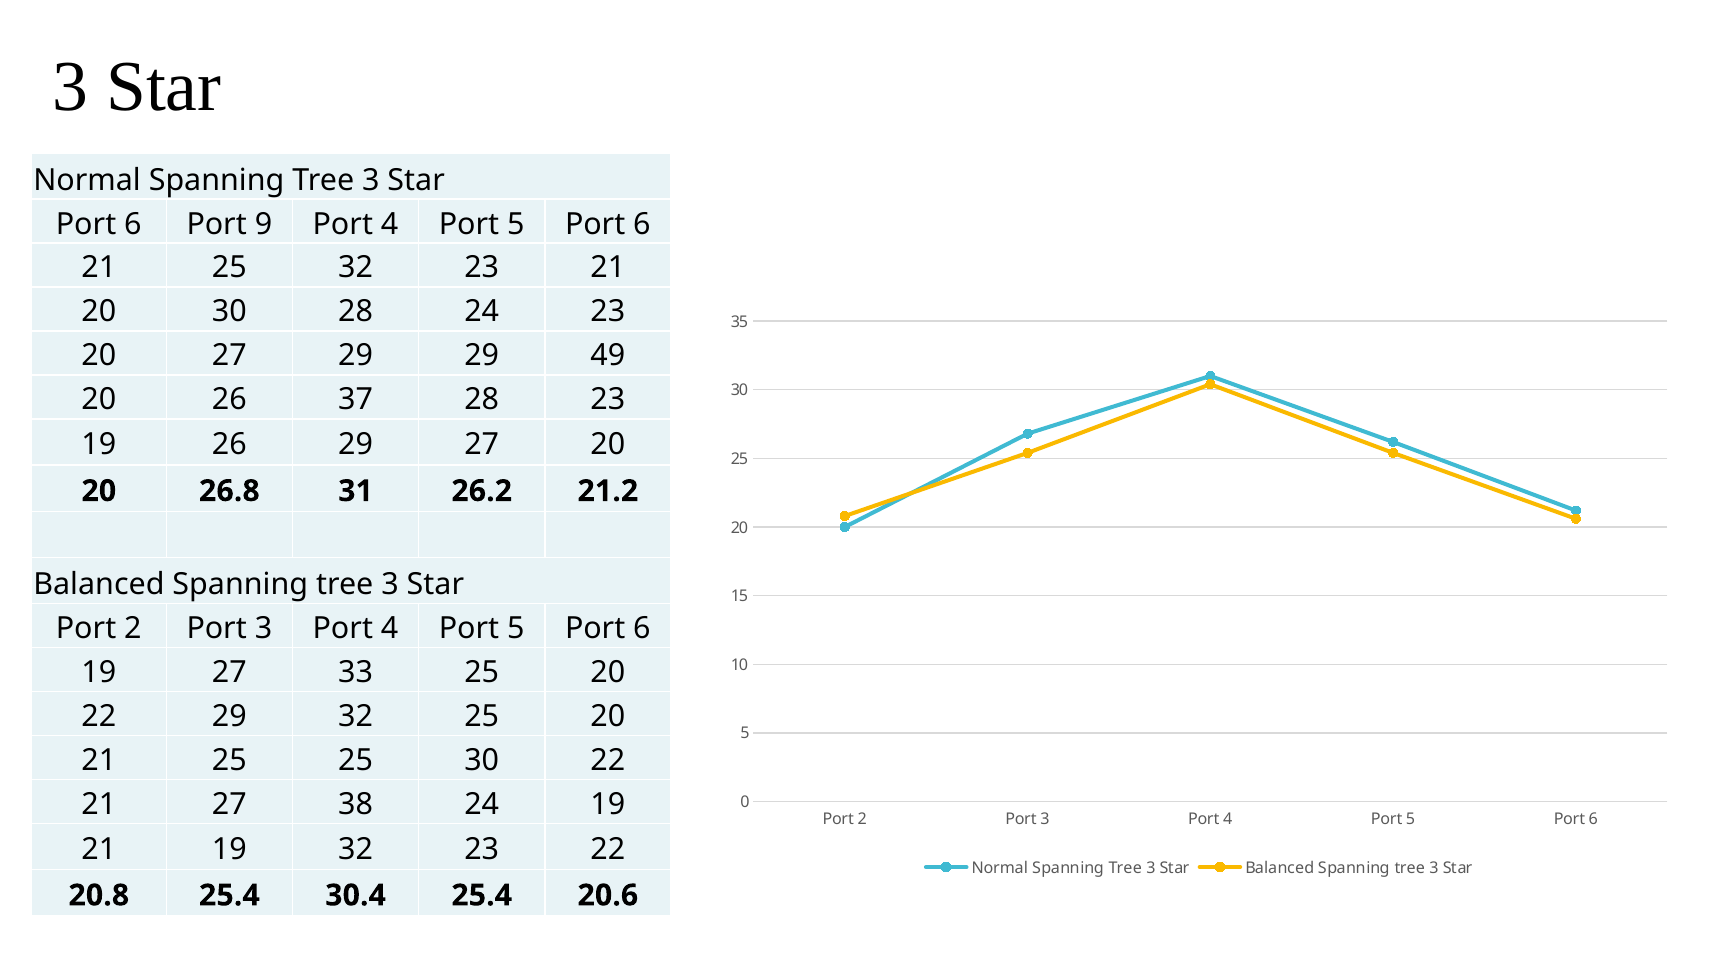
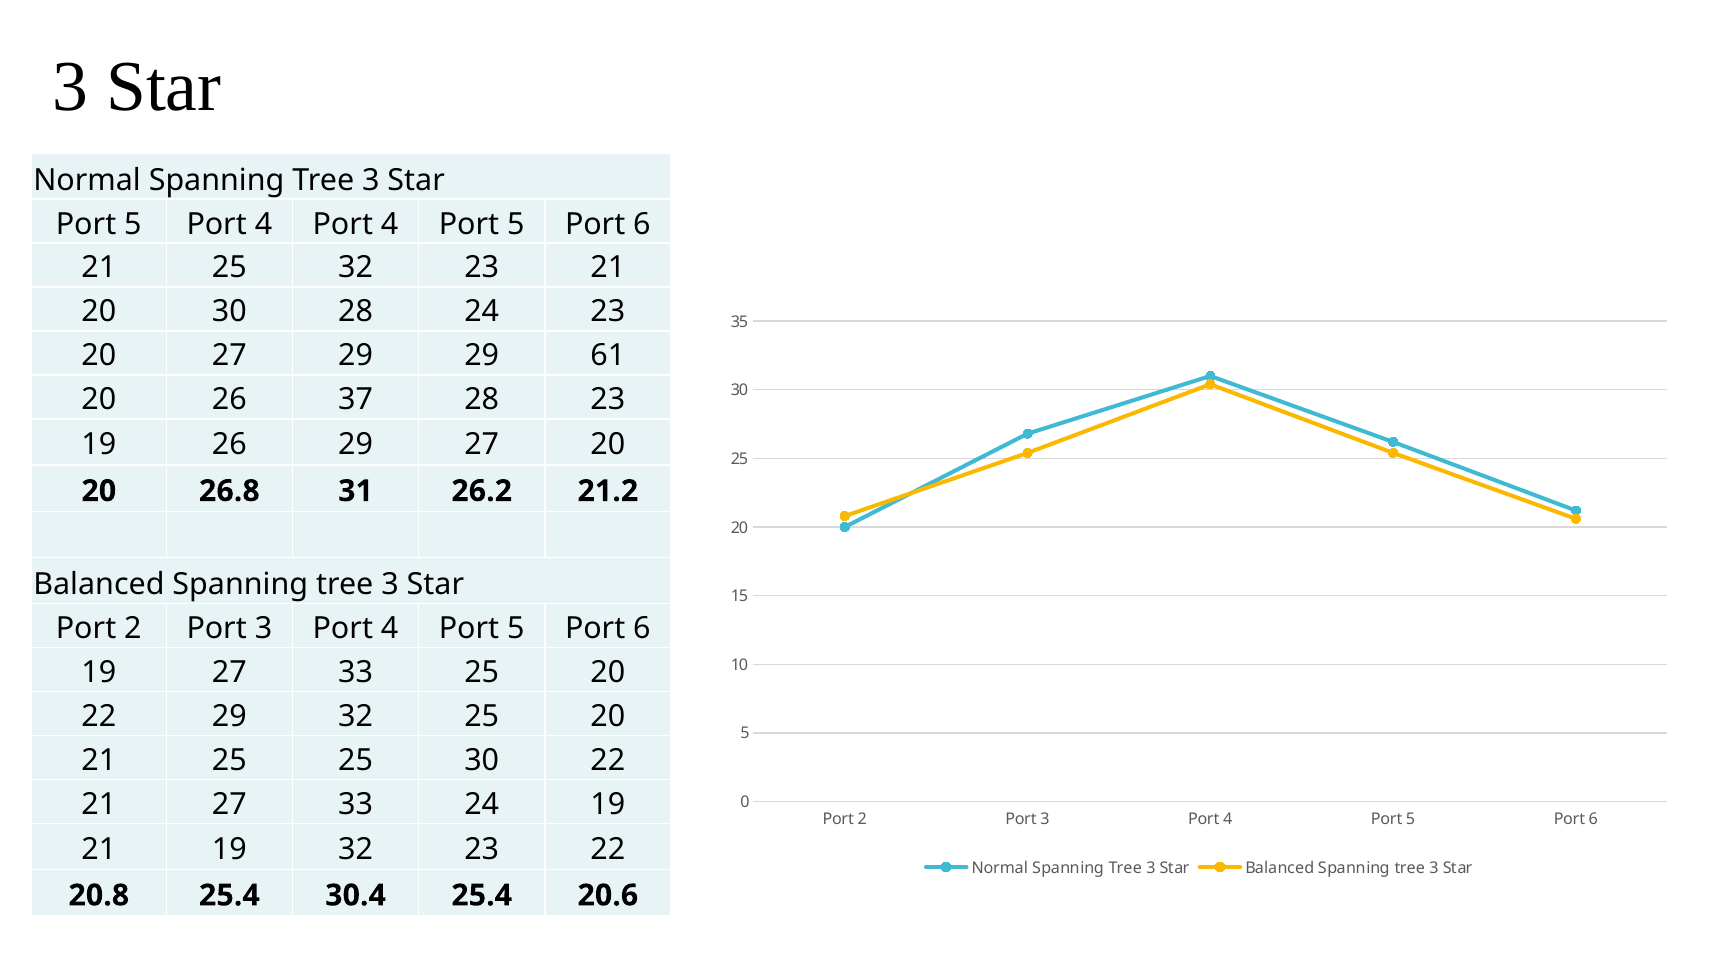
6 at (133, 224): 6 -> 5
9 at (263, 224): 9 -> 4
49: 49 -> 61
21 27 38: 38 -> 33
